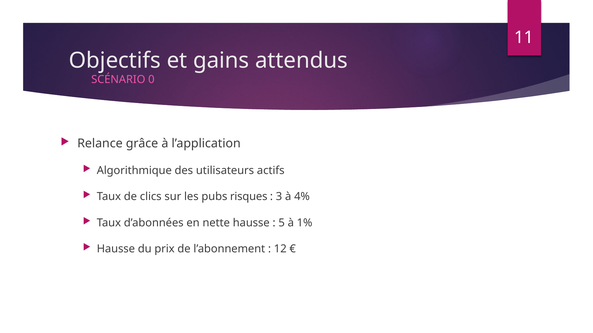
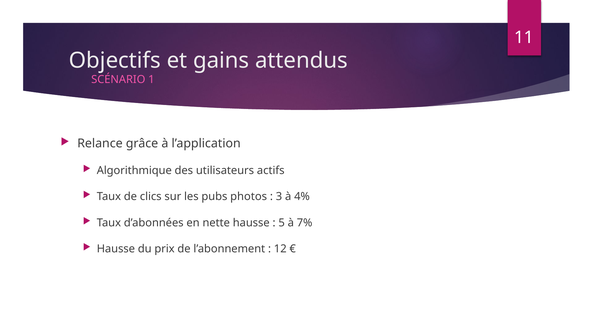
0: 0 -> 1
risques: risques -> photos
1%: 1% -> 7%
